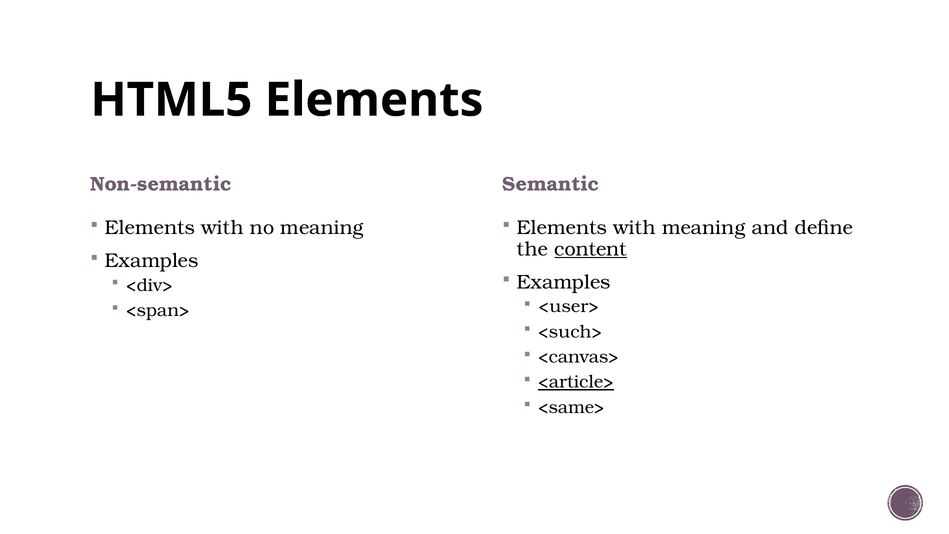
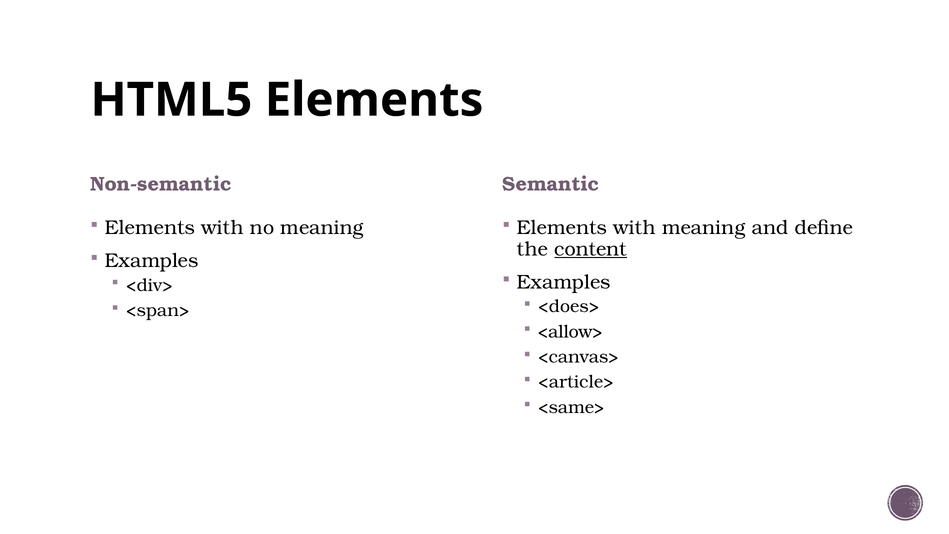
<user>: <user> -> <does>
<such>: <such> -> <allow>
<article> underline: present -> none
